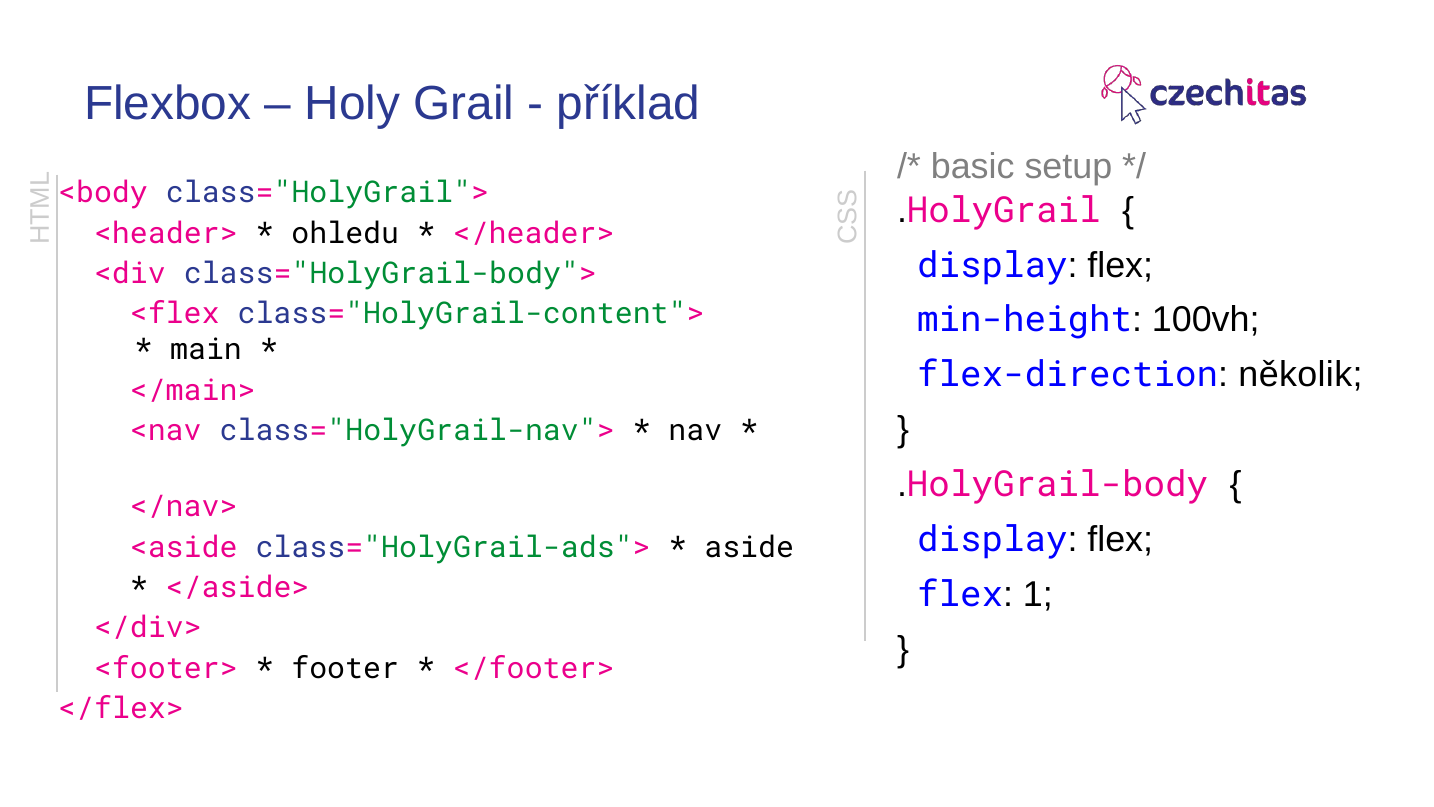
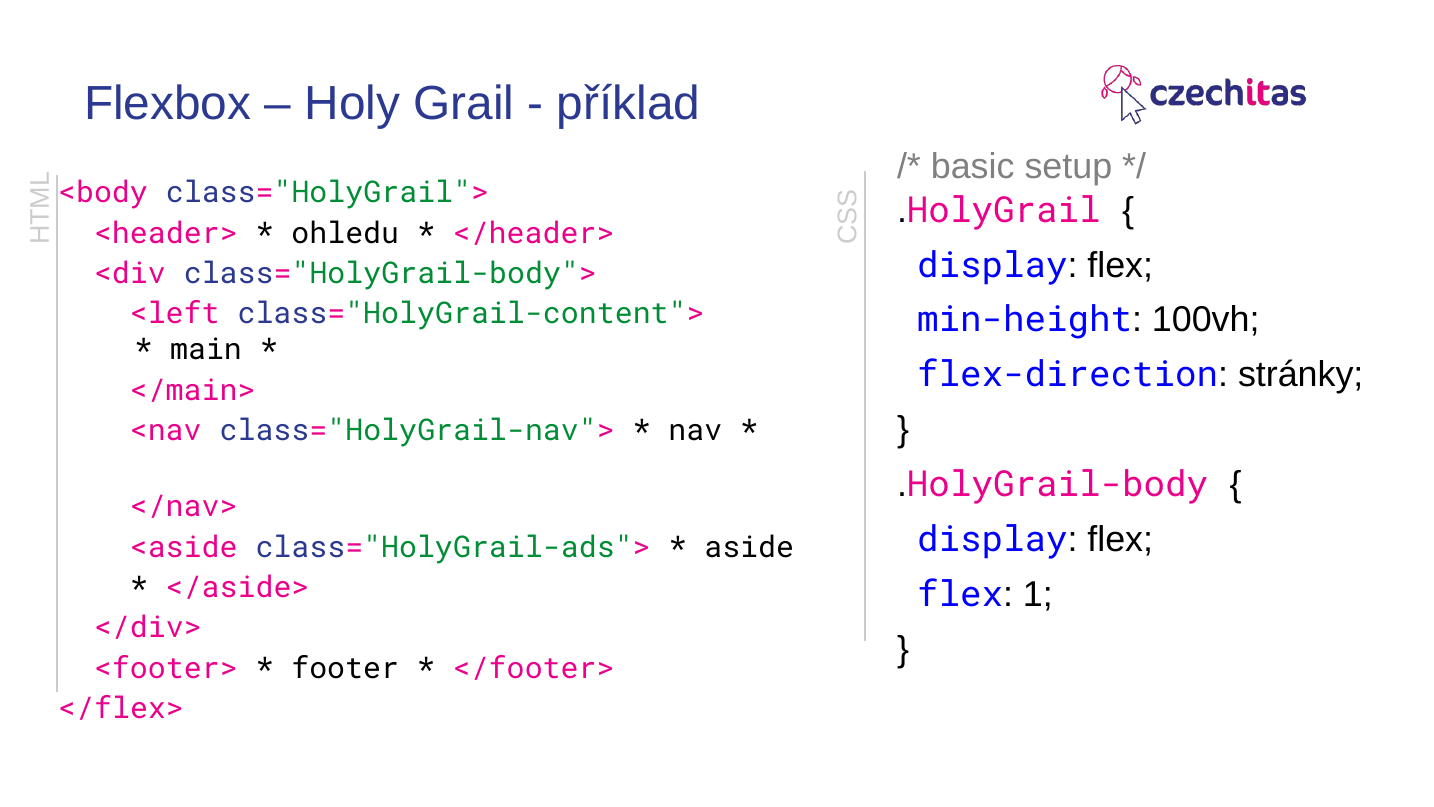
<flex: <flex -> <left
několik: několik -> stránky
